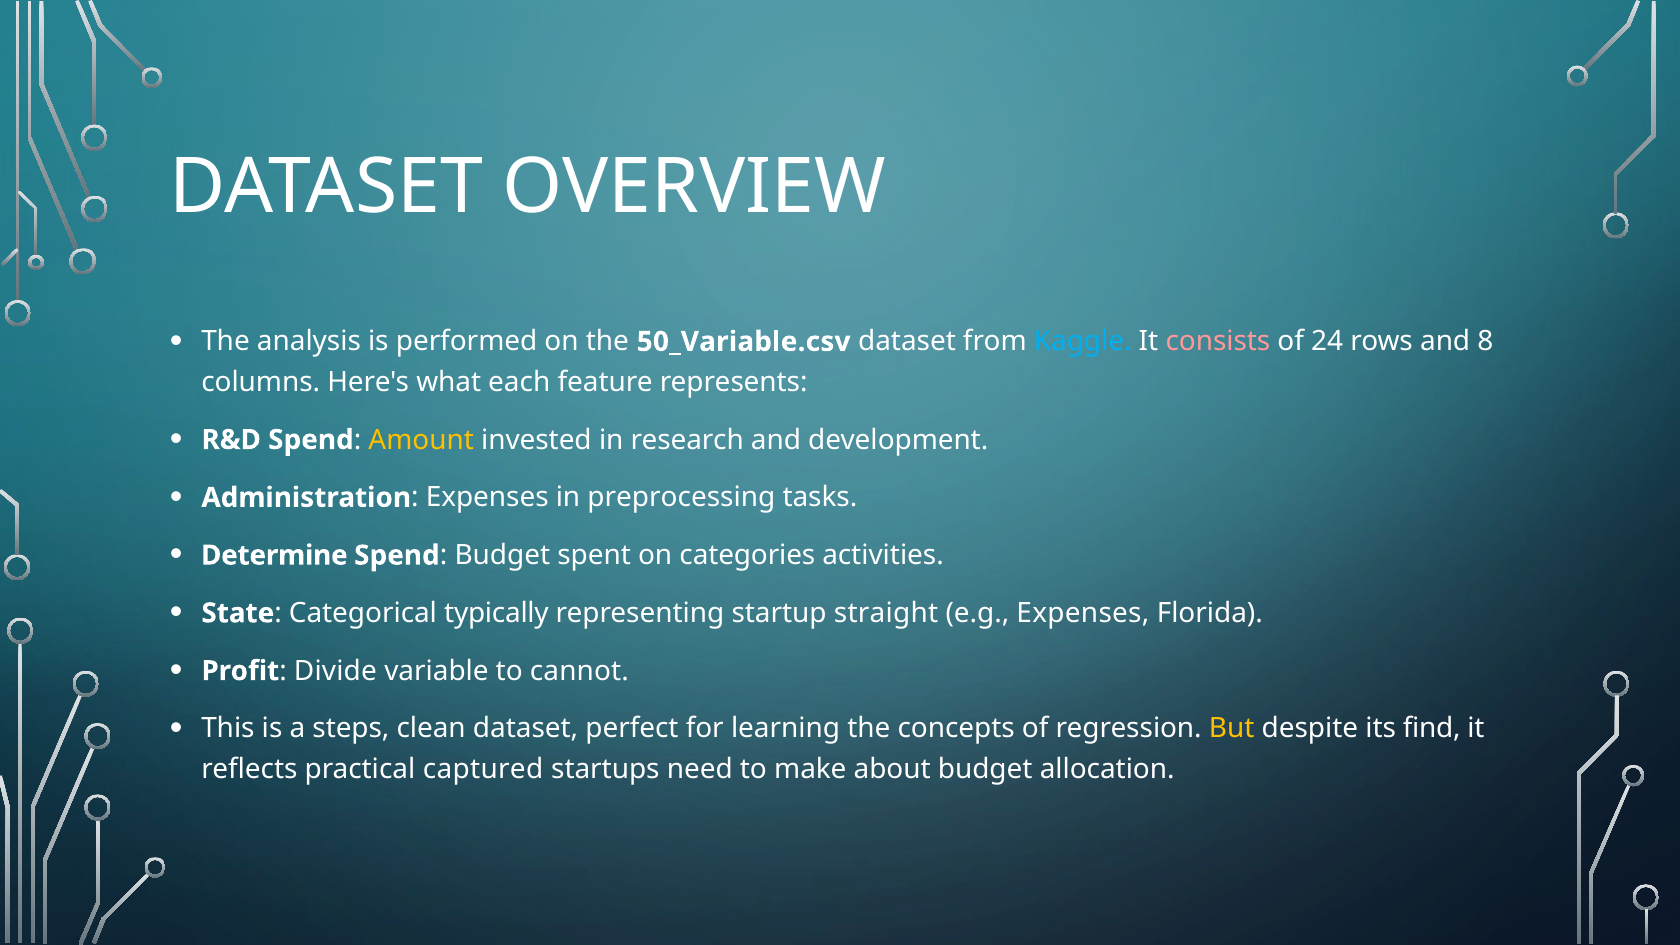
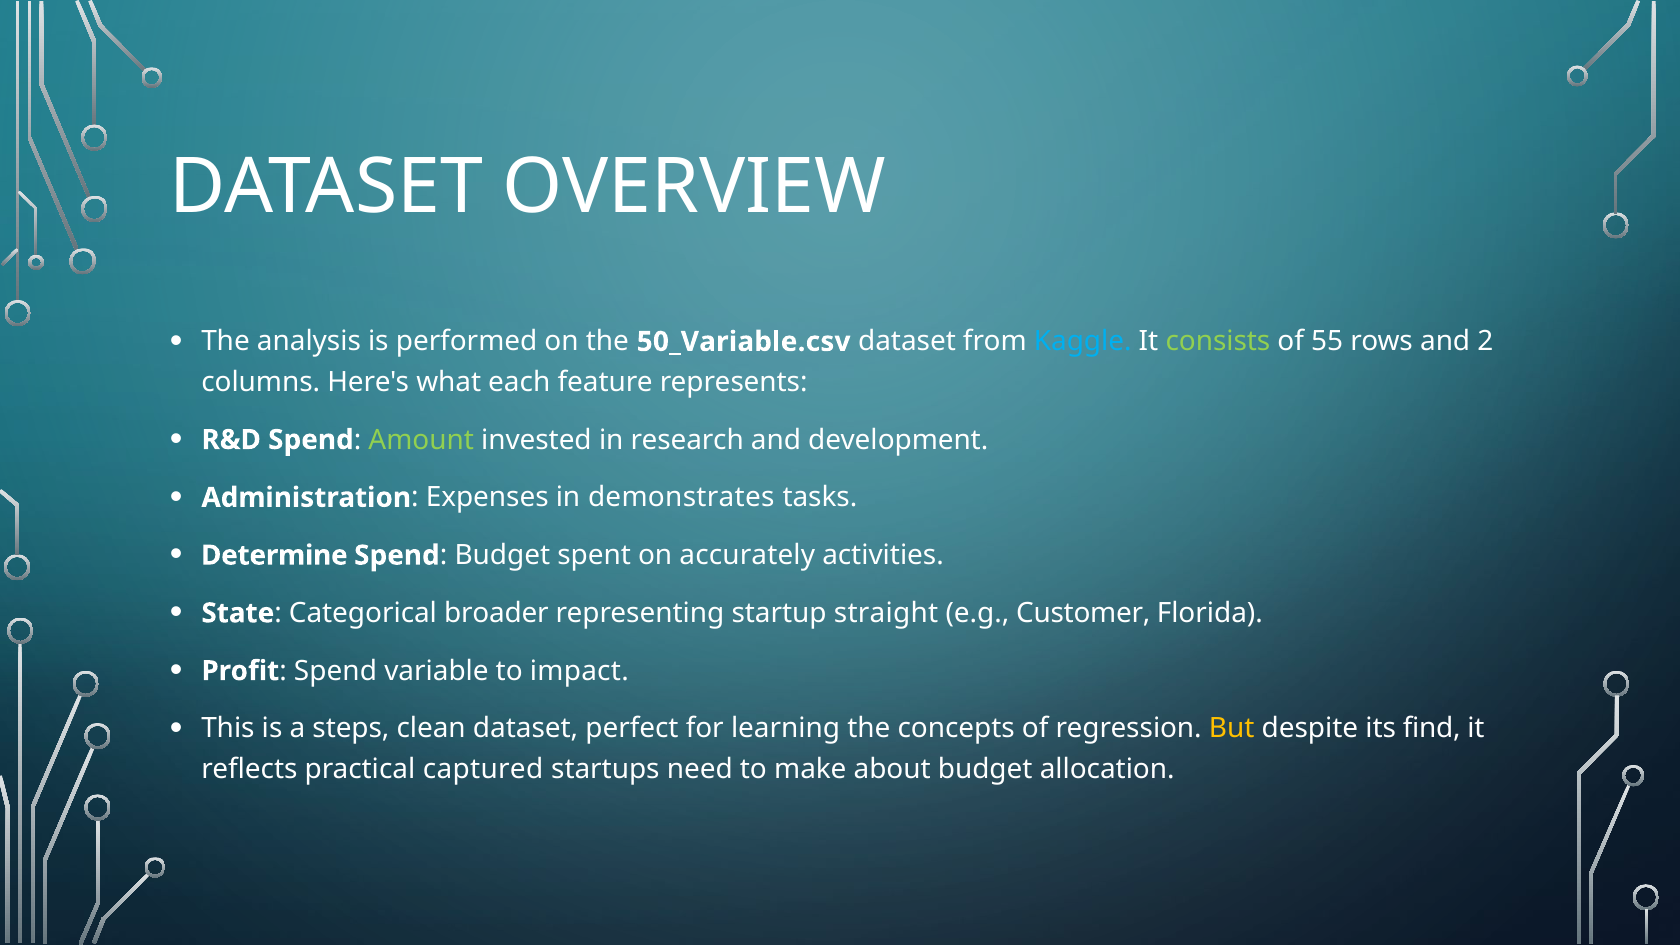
consists colour: pink -> light green
24: 24 -> 55
8: 8 -> 2
Amount colour: yellow -> light green
preprocessing: preprocessing -> demonstrates
categories: categories -> accurately
typically: typically -> broader
e.g Expenses: Expenses -> Customer
Profit Divide: Divide -> Spend
cannot: cannot -> impact
